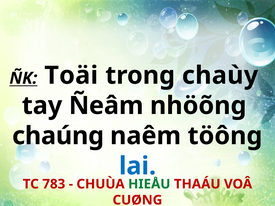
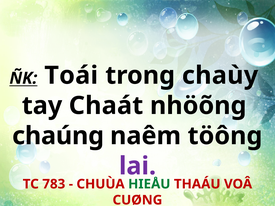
Toäi: Toäi -> Toái
Ñeâm: Ñeâm -> Chaát
lai colour: blue -> purple
